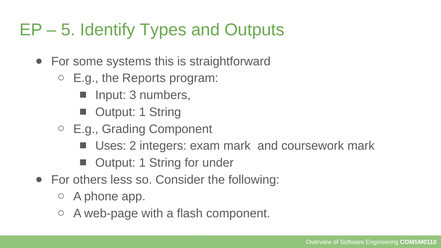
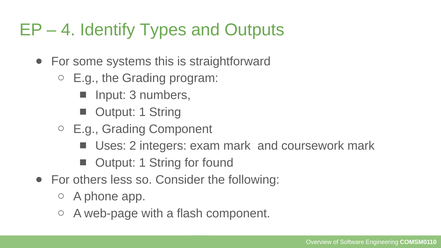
5: 5 -> 4
the Reports: Reports -> Grading
under: under -> found
